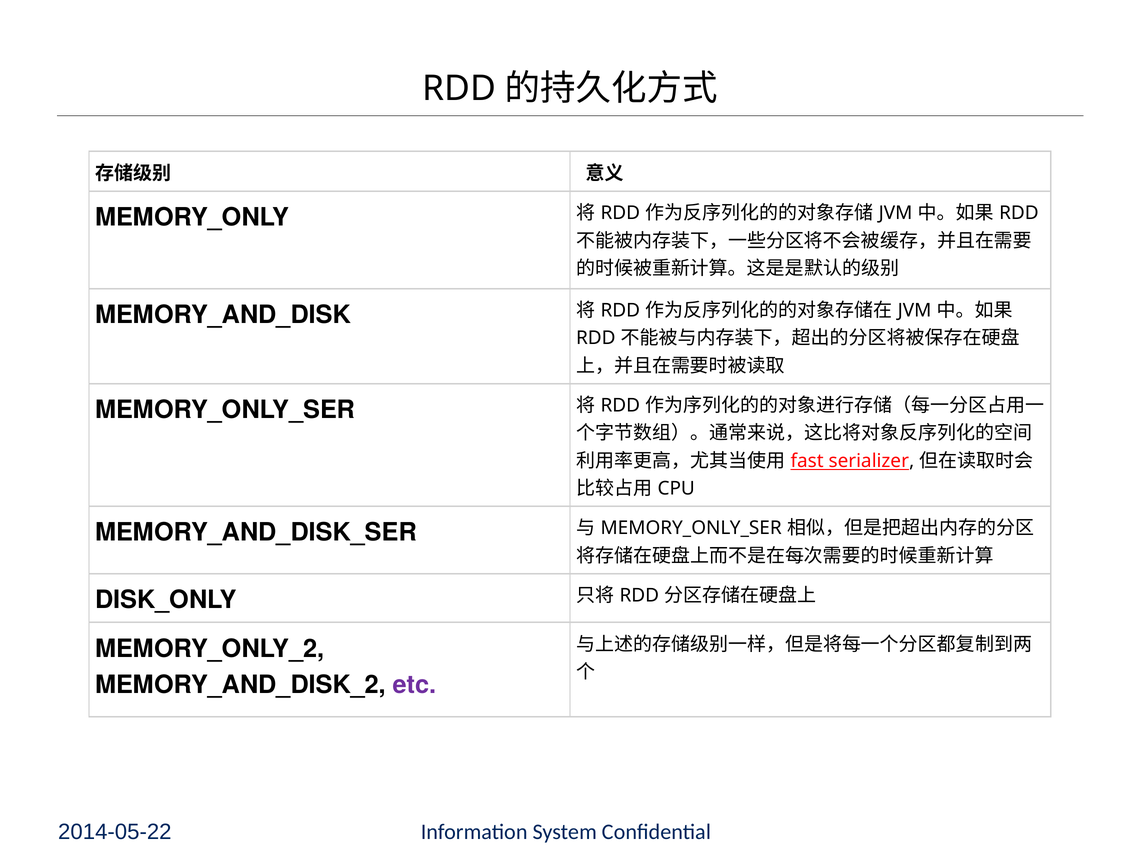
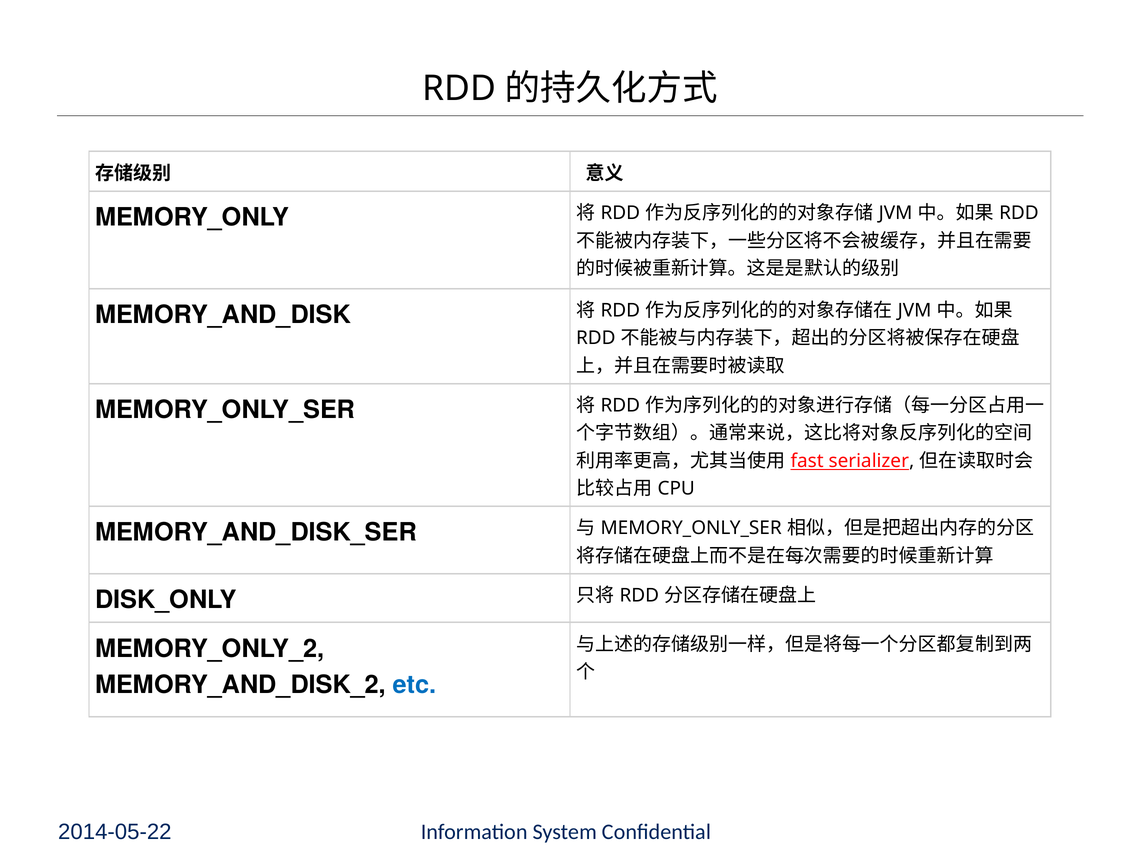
etc colour: purple -> blue
